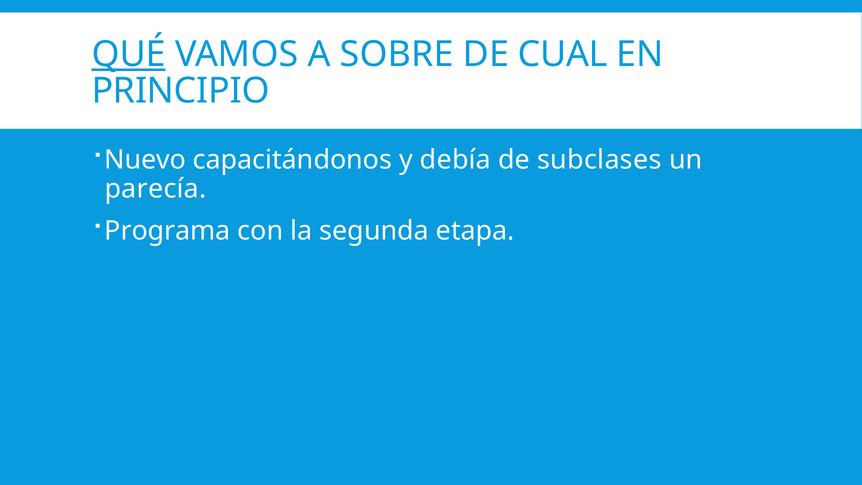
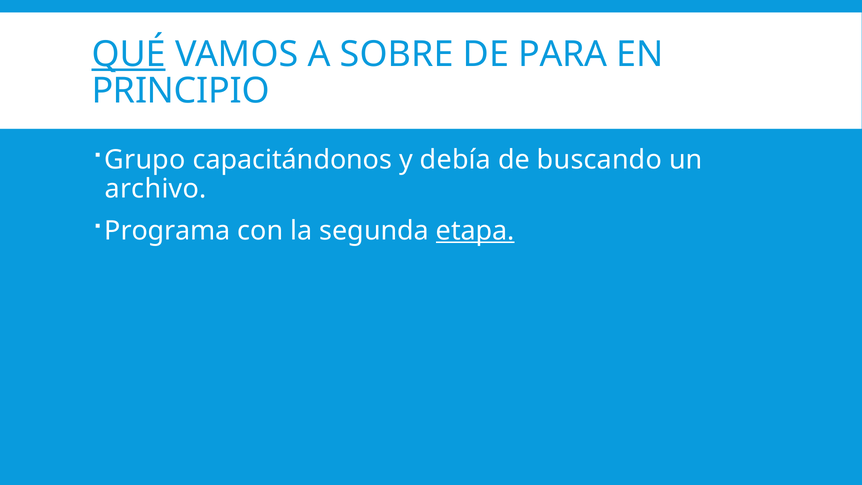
CUAL: CUAL -> PARA
Nuevo: Nuevo -> Grupo
subclases: subclases -> buscando
parecía: parecía -> archivo
etapa underline: none -> present
